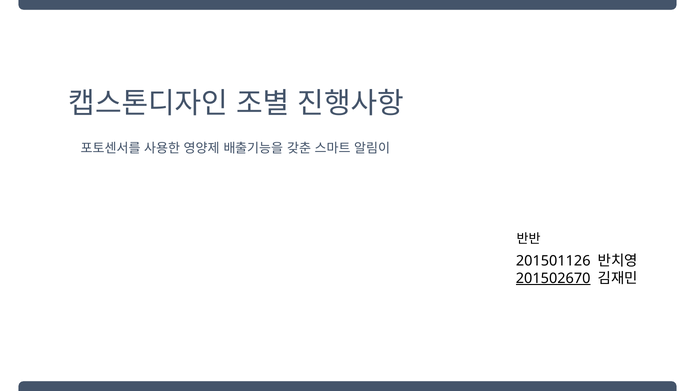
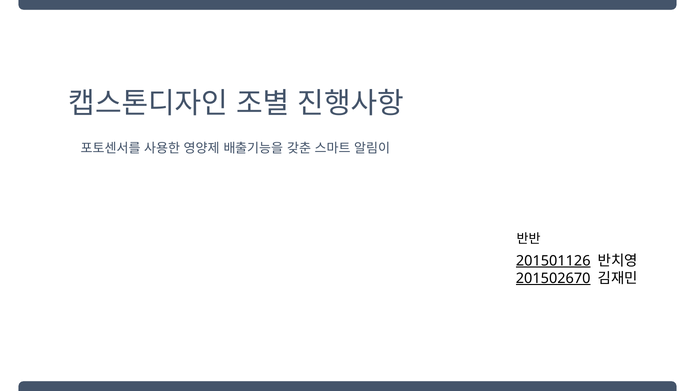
201501126 underline: none -> present
